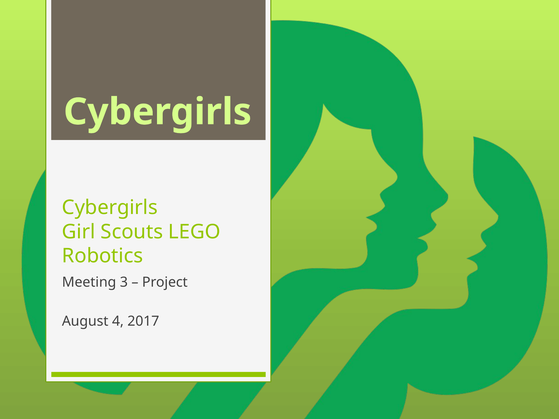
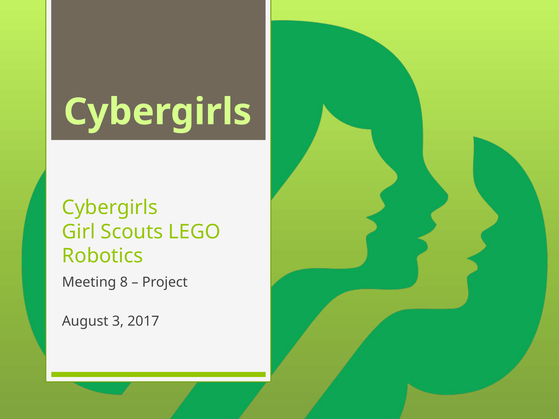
3: 3 -> 8
4: 4 -> 3
